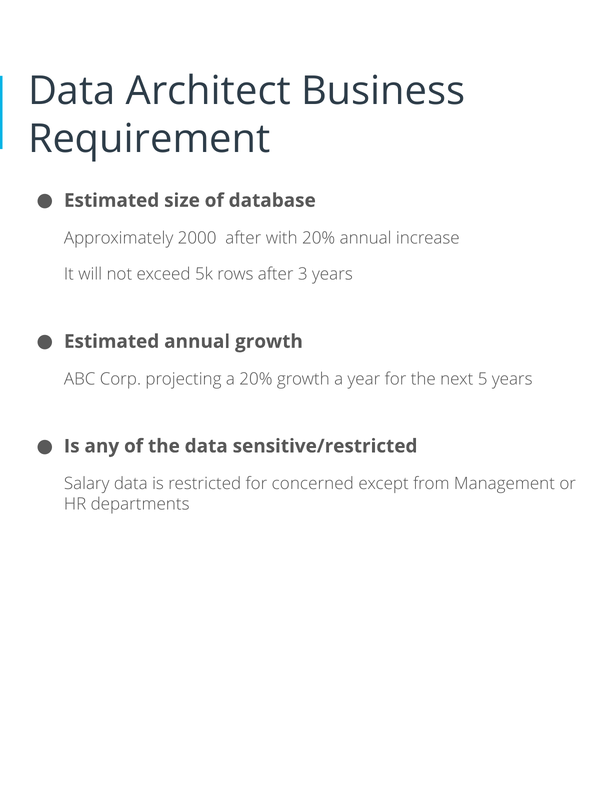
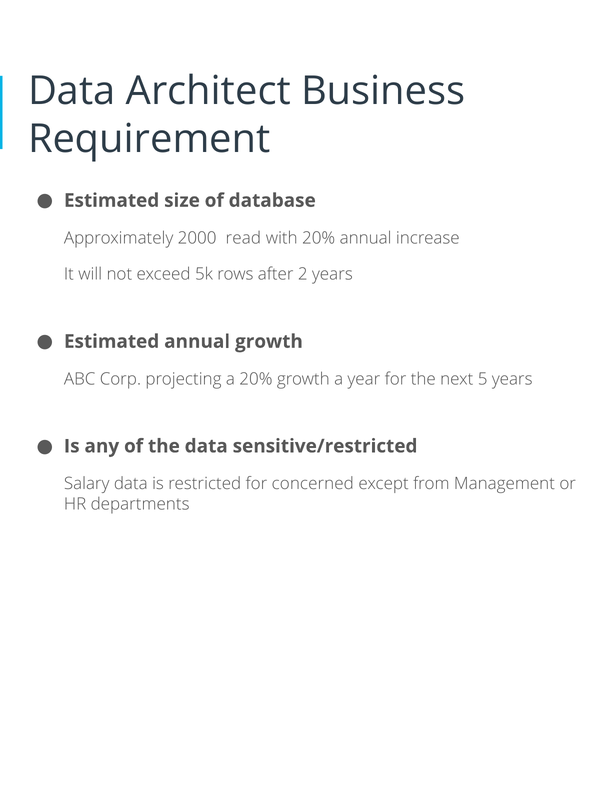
2000 after: after -> read
3: 3 -> 2
